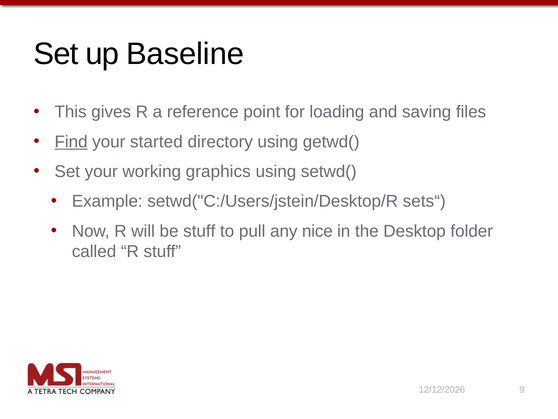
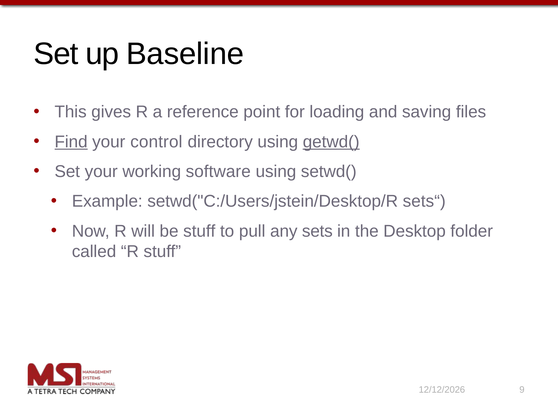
started: started -> control
getwd( underline: none -> present
graphics: graphics -> software
nice: nice -> sets
